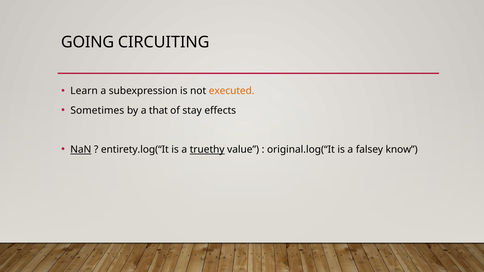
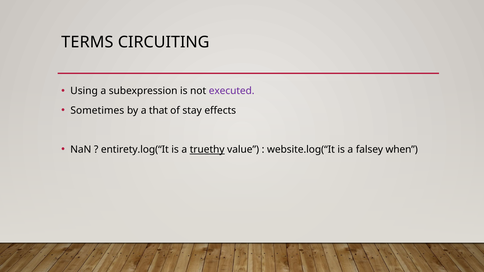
GOING: GOING -> TERMS
Learn: Learn -> Using
executed colour: orange -> purple
NaN underline: present -> none
original.log(“It: original.log(“It -> website.log(“It
know: know -> when
